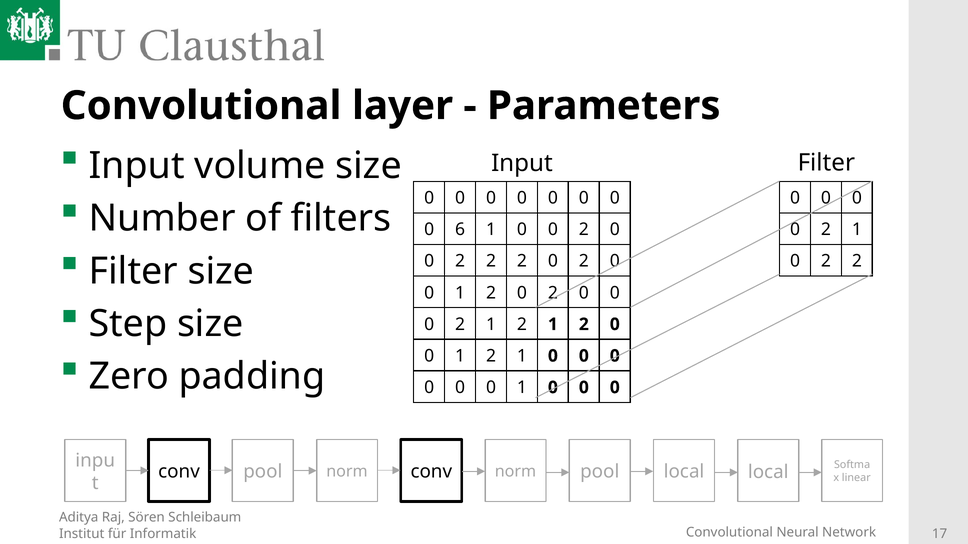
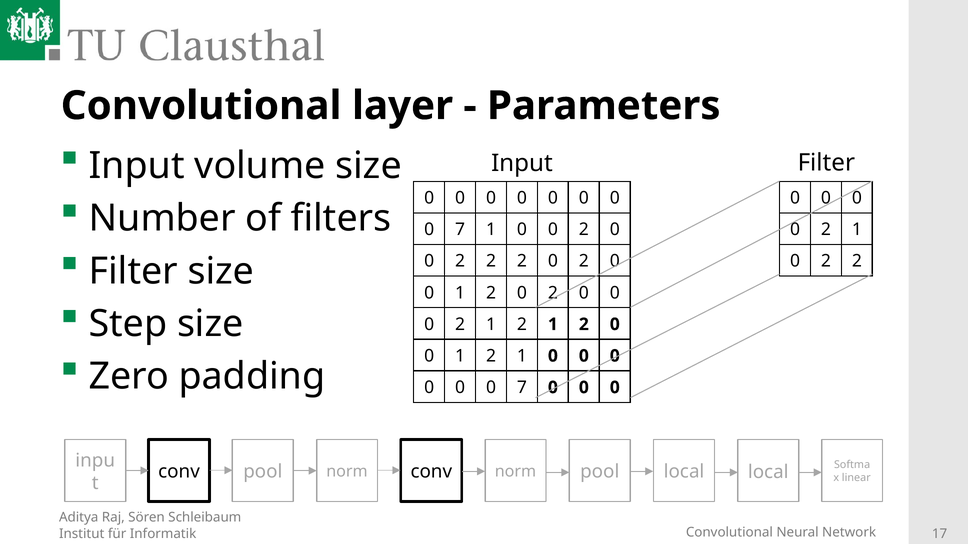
6 at (460, 230): 6 -> 7
1 at (522, 388): 1 -> 7
